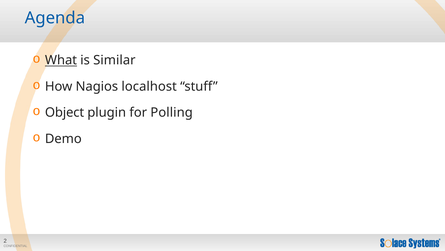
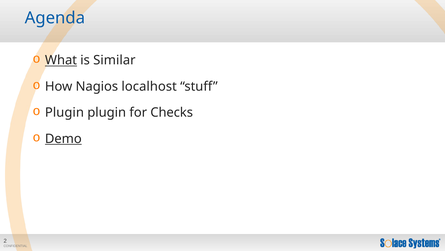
Object at (65, 112): Object -> Plugin
Polling: Polling -> Checks
Demo underline: none -> present
